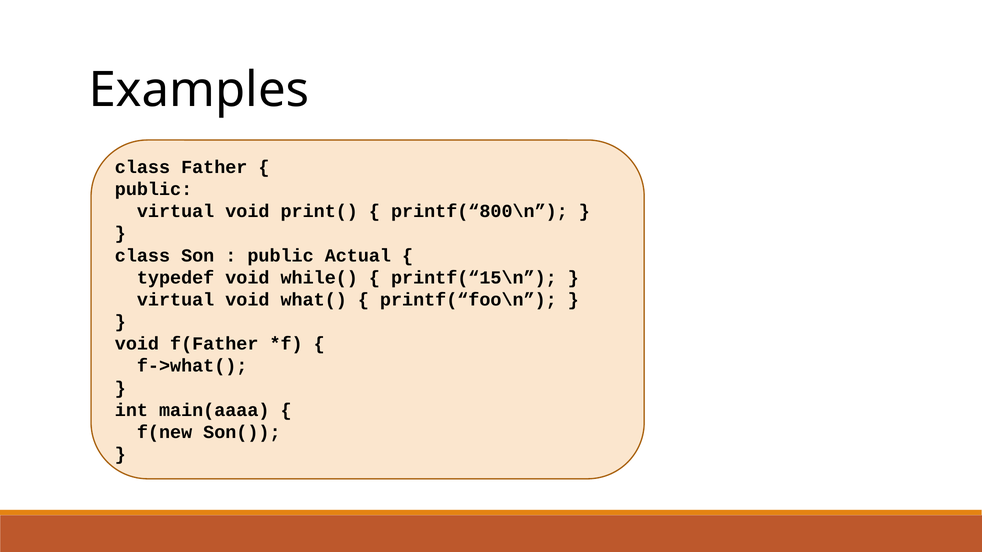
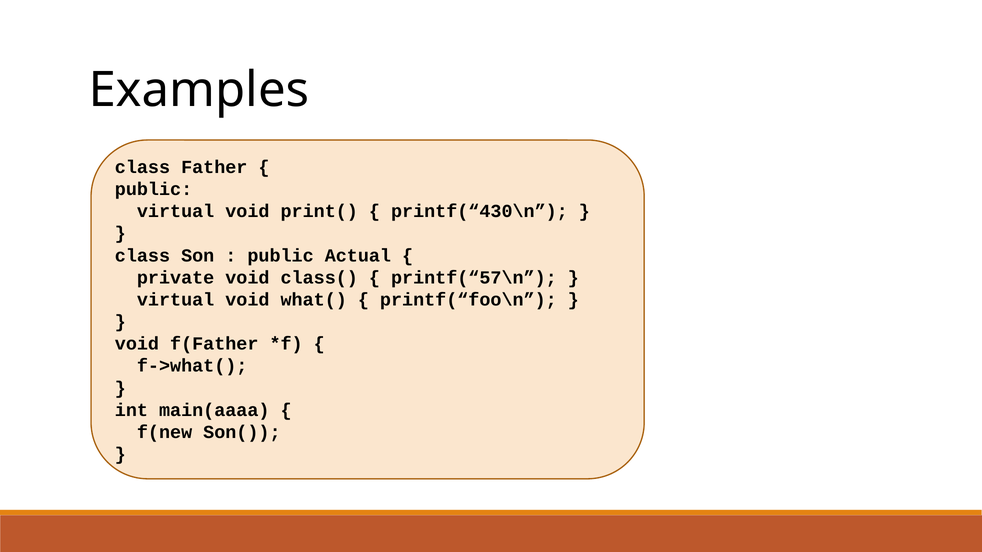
printf(“800\n: printf(“800\n -> printf(“430\n
typedef: typedef -> private
while(: while( -> class(
printf(“15\n: printf(“15\n -> printf(“57\n
